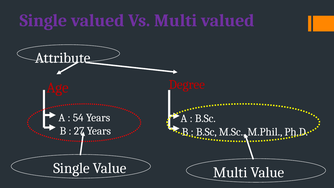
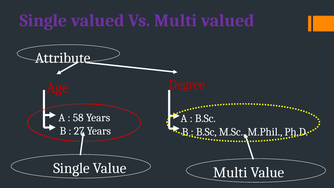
54: 54 -> 58
